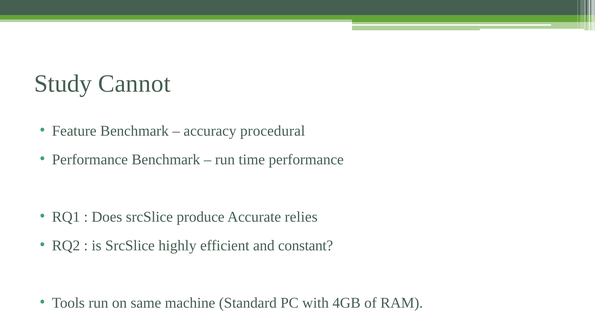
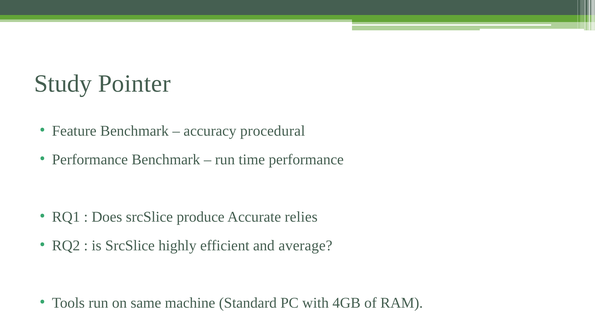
Cannot: Cannot -> Pointer
constant: constant -> average
